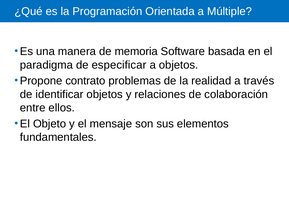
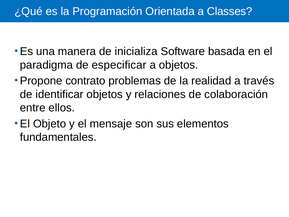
Múltiple: Múltiple -> Classes
memoria: memoria -> inicializa
